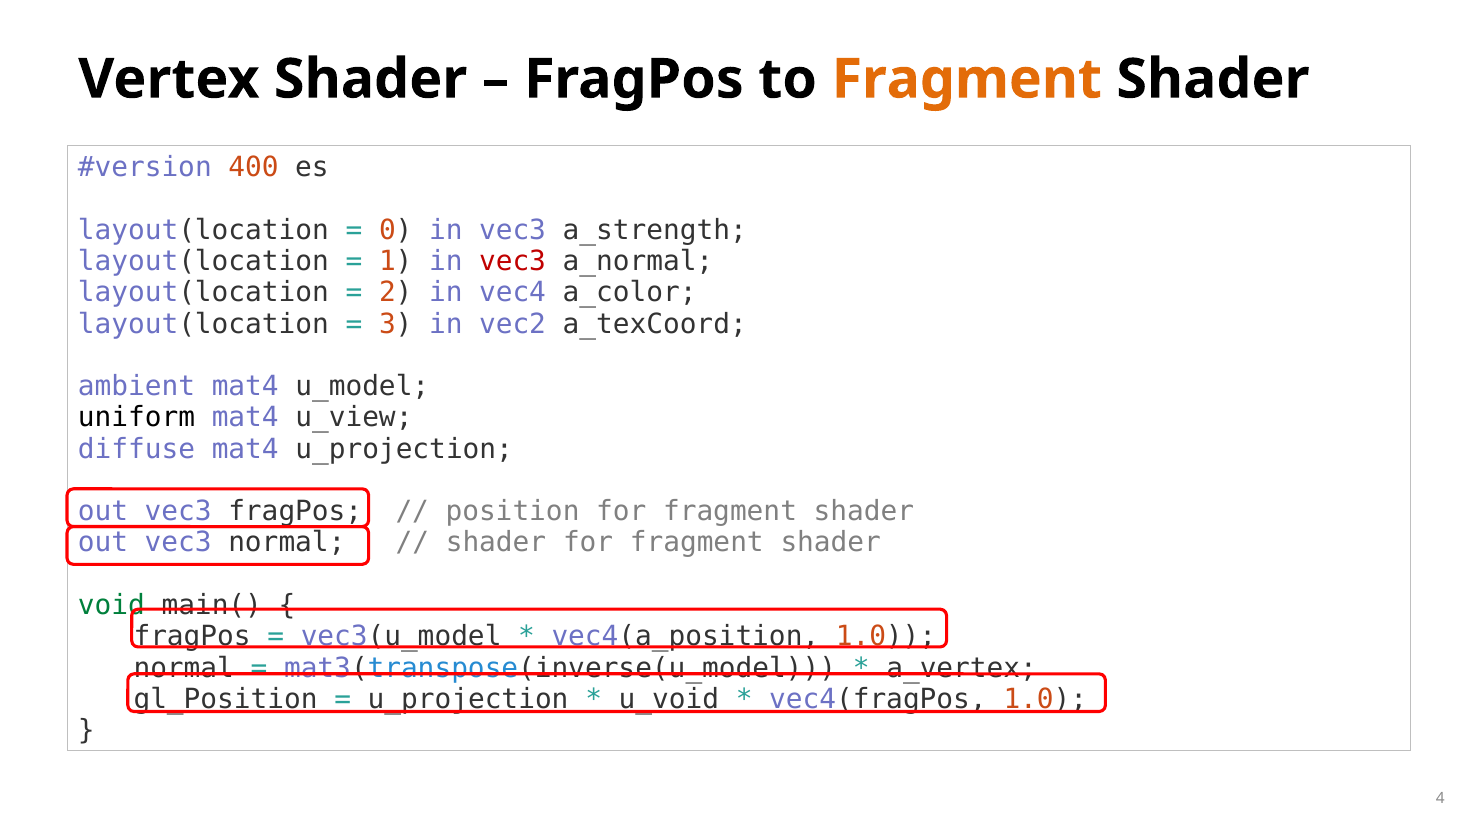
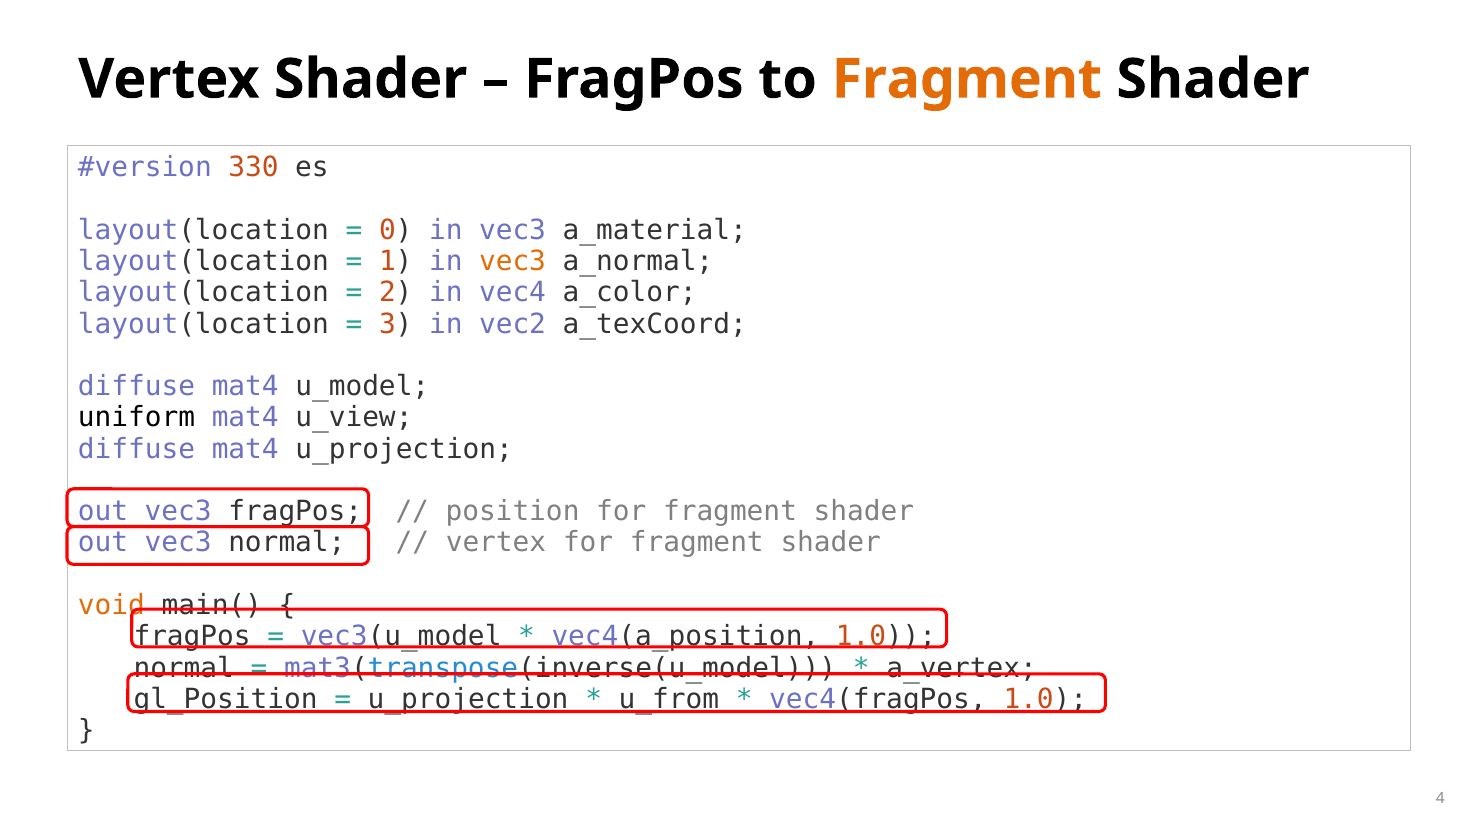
400: 400 -> 330
a_strength: a_strength -> a_material
vec3 at (513, 262) colour: red -> orange
ambient at (136, 387): ambient -> diffuse
shader at (496, 543): shader -> vertex
void colour: green -> orange
u_void: u_void -> u_from
